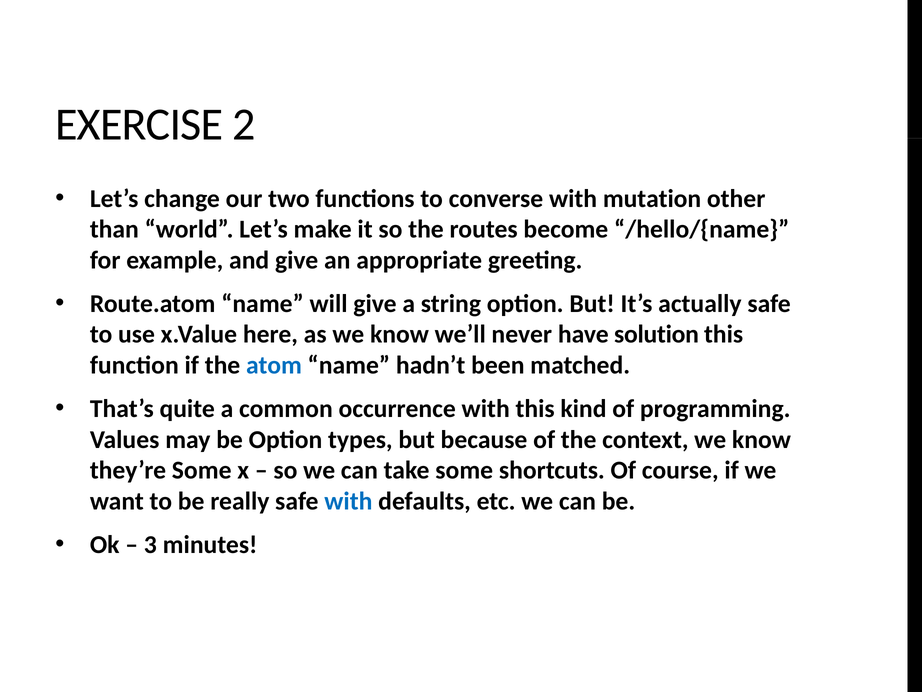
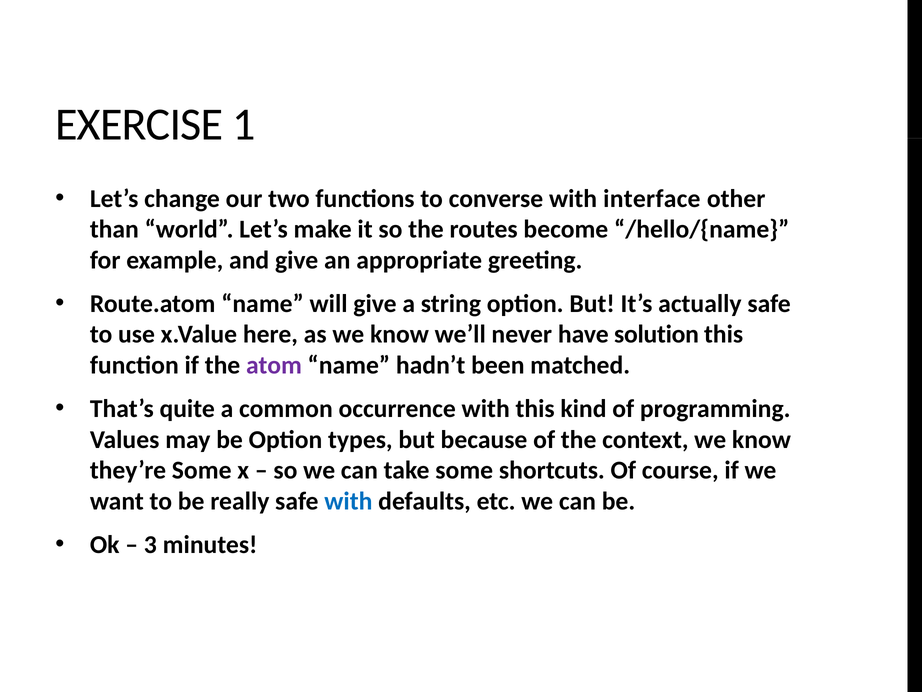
2: 2 -> 1
mutation: mutation -> interface
atom colour: blue -> purple
